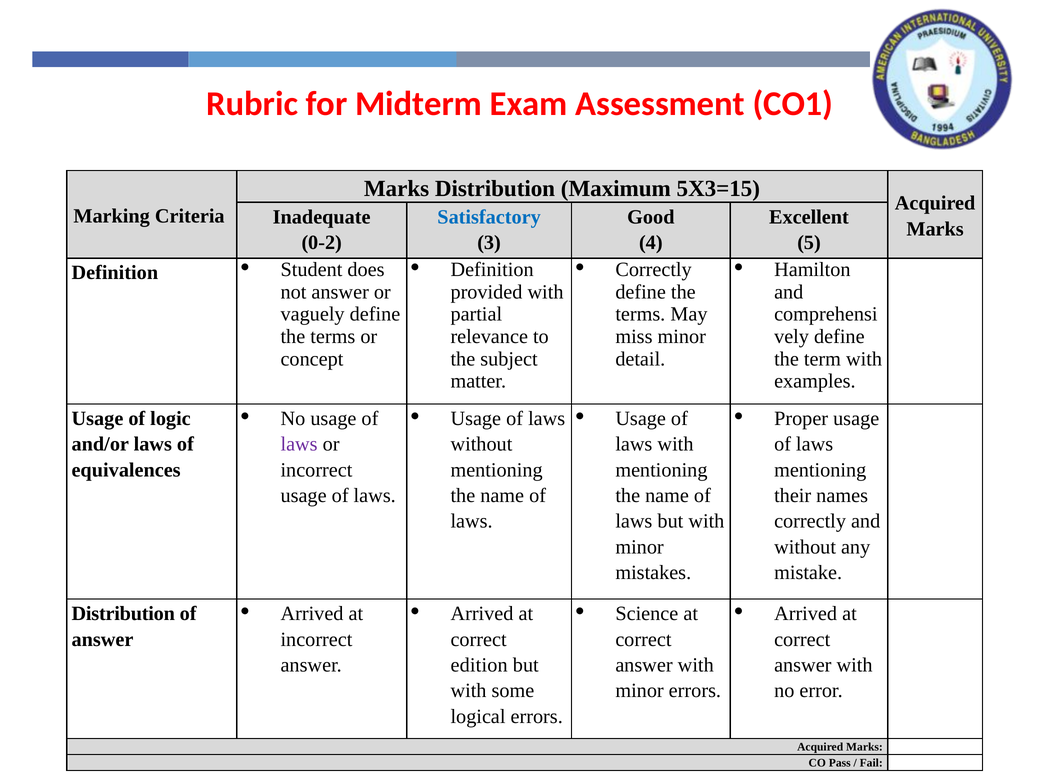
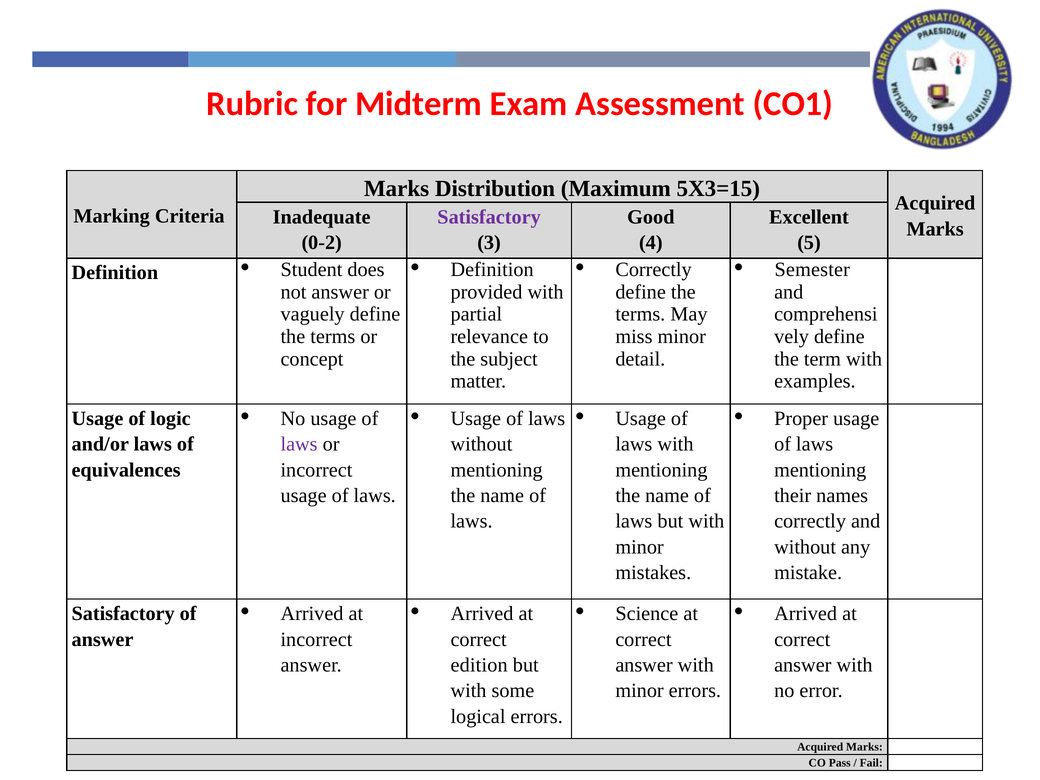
Satisfactory at (489, 217) colour: blue -> purple
Hamilton: Hamilton -> Semester
Distribution at (123, 614): Distribution -> Satisfactory
